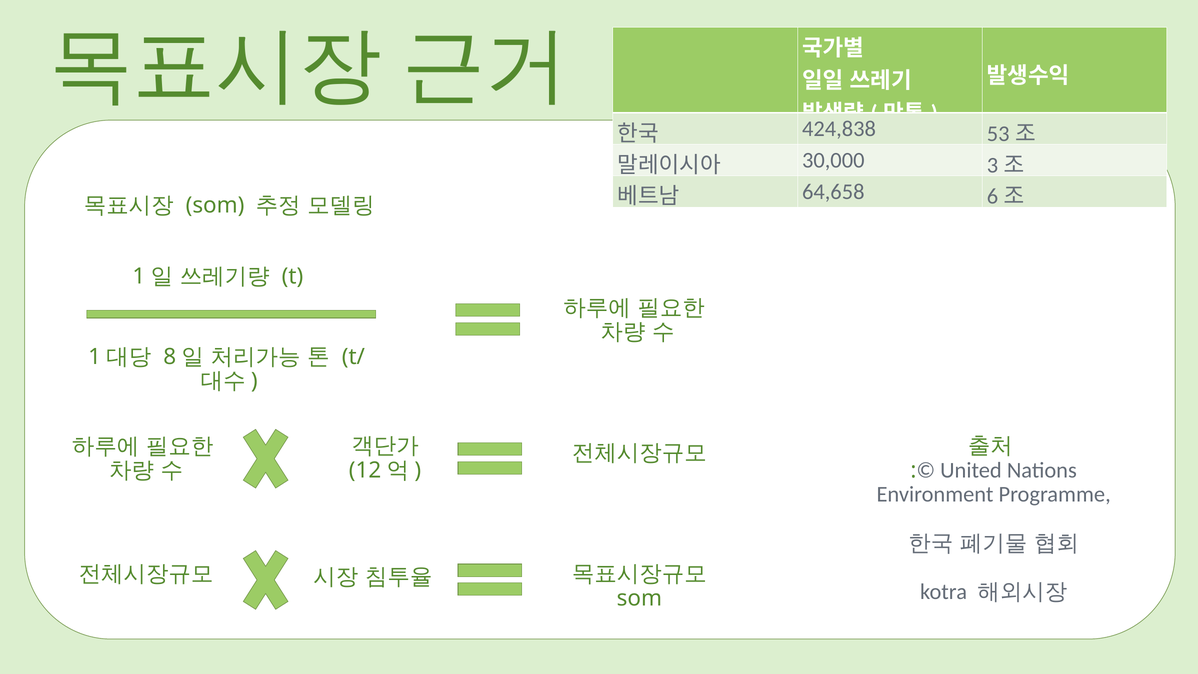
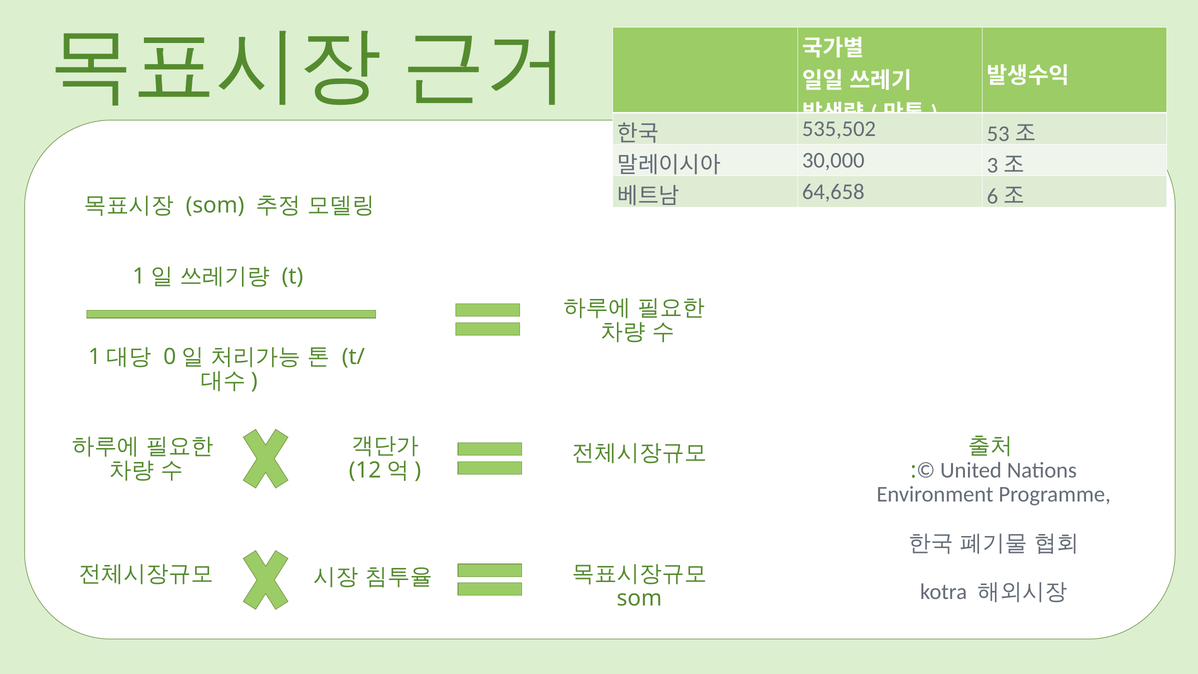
424,838: 424,838 -> 535,502
8: 8 -> 0
